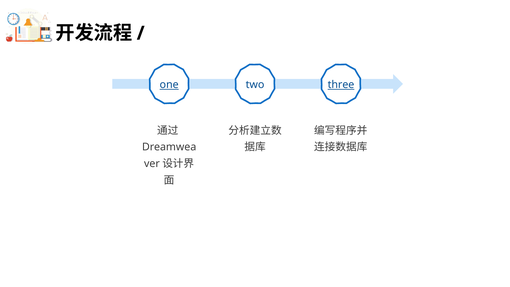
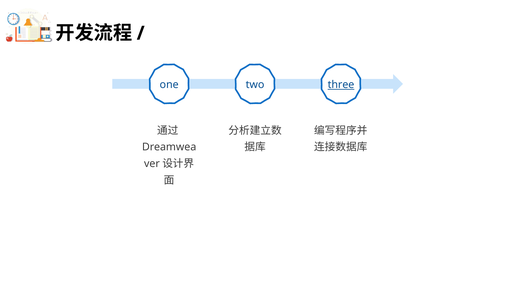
one underline: present -> none
